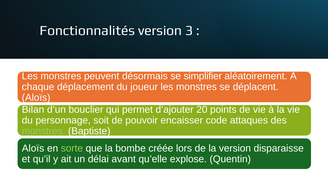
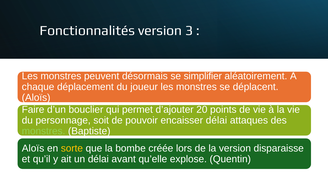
Bilan: Bilan -> Faire
encaisser code: code -> délai
sorte colour: light green -> yellow
